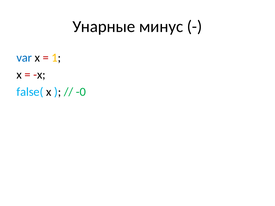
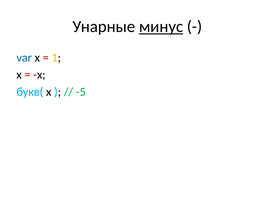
минус underline: none -> present
false(: false( -> букв(
-0: -0 -> -5
